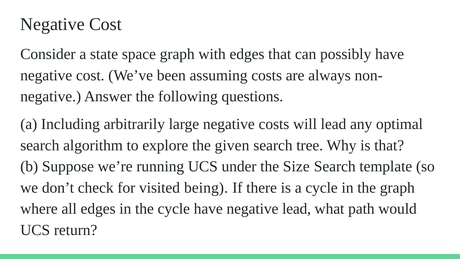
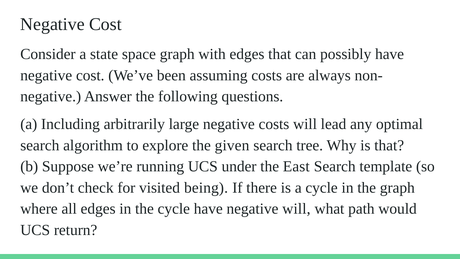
Size: Size -> East
negative lead: lead -> will
